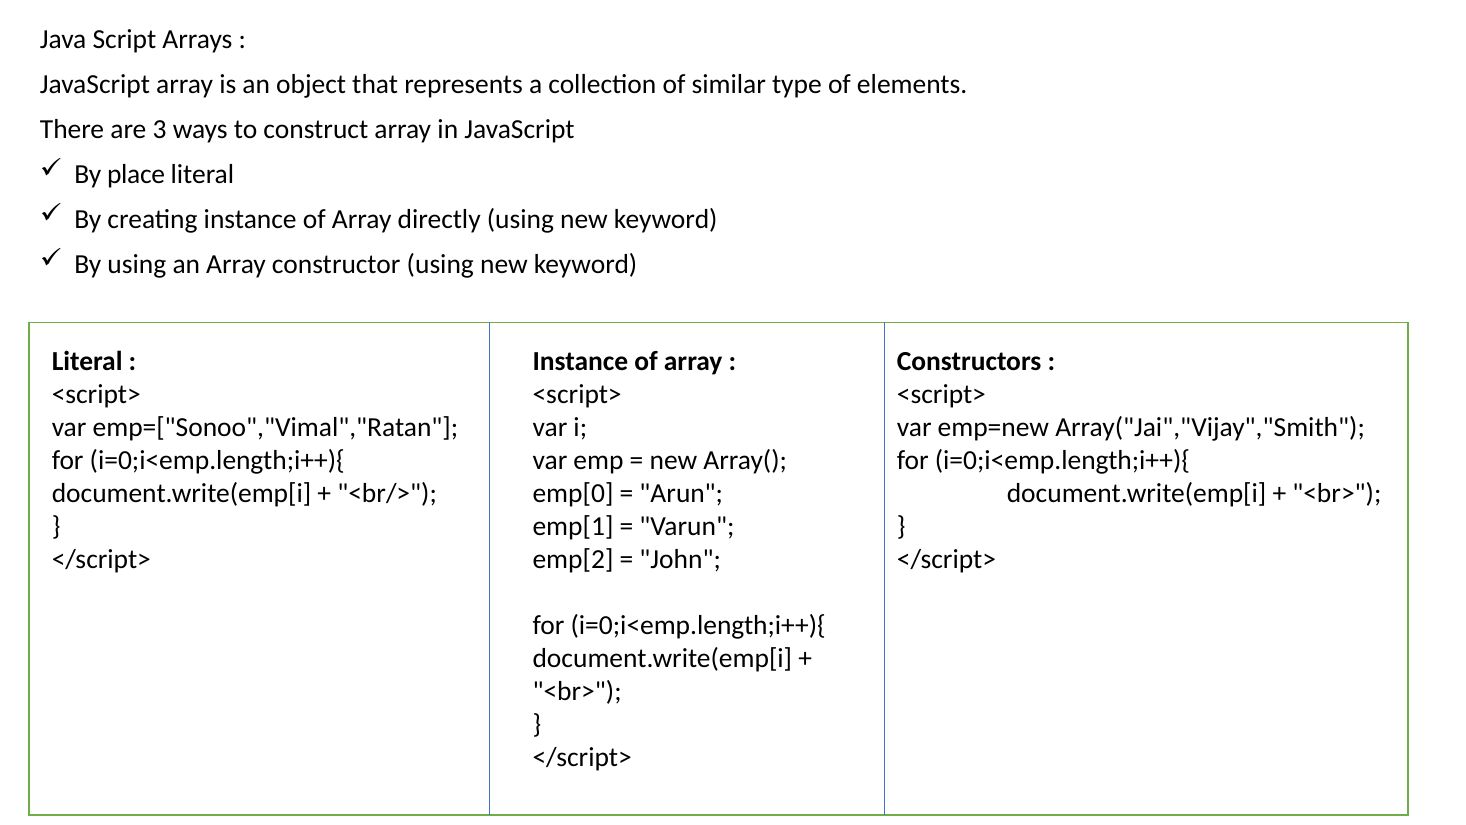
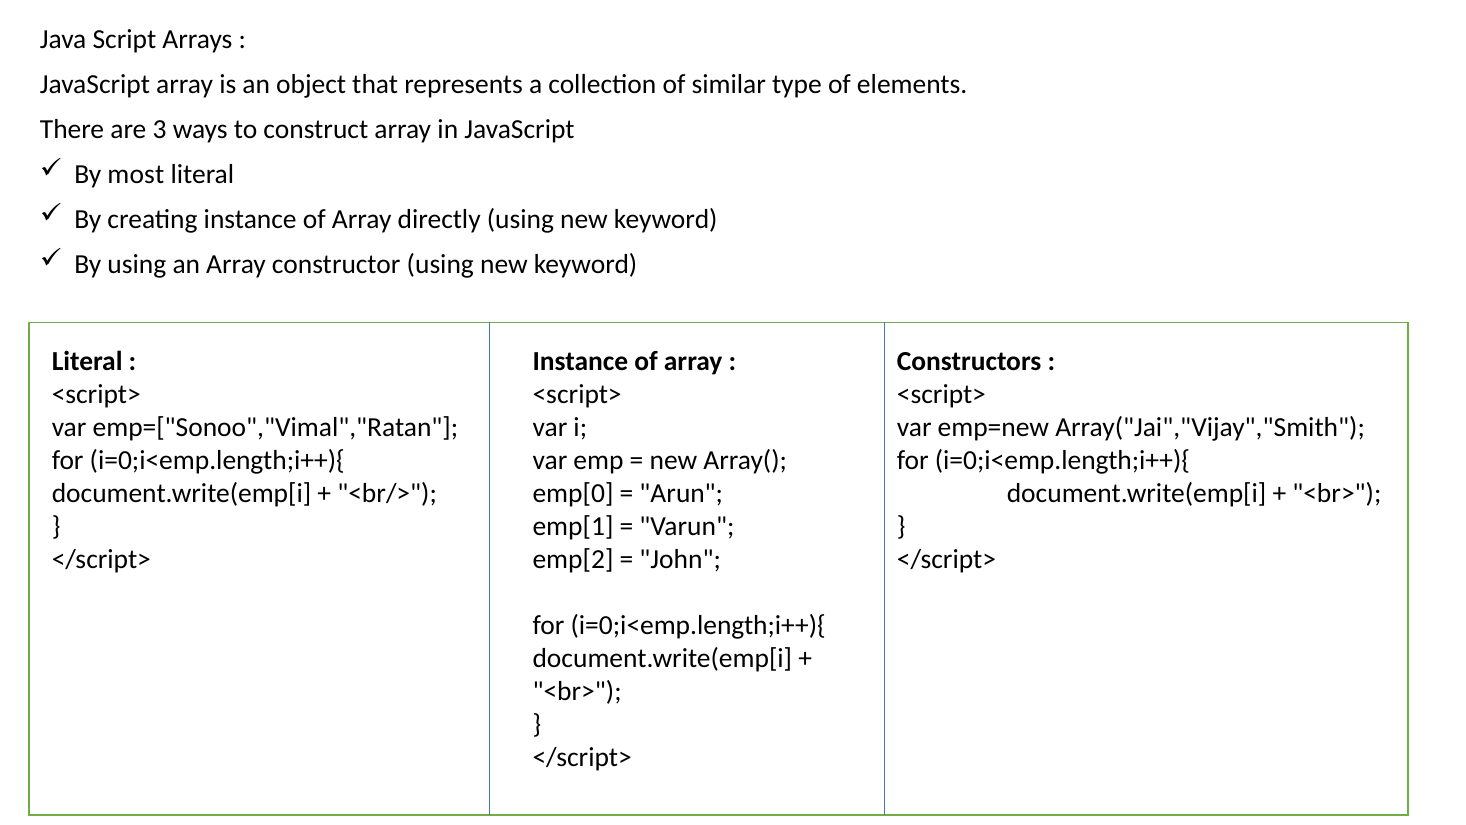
place: place -> most
